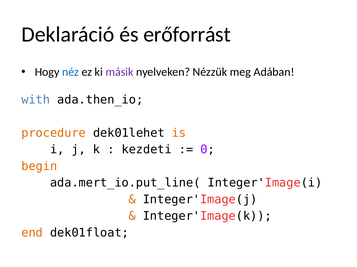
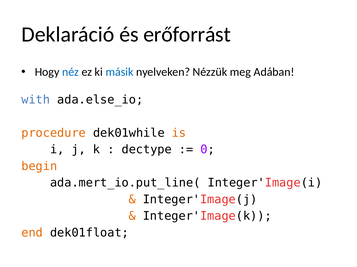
másik colour: purple -> blue
ada.then_io: ada.then_io -> ada.else_io
dek01lehet: dek01lehet -> dek01while
kezdeti: kezdeti -> dectype
